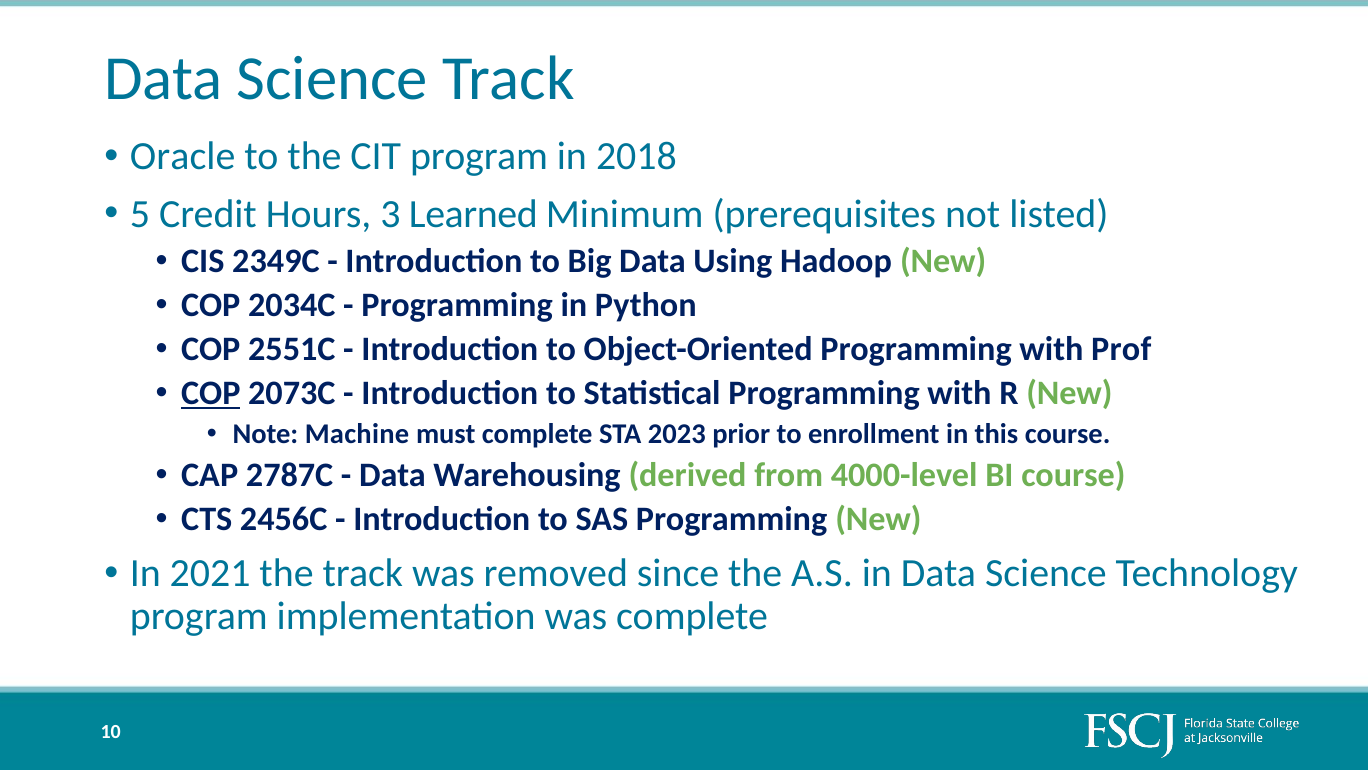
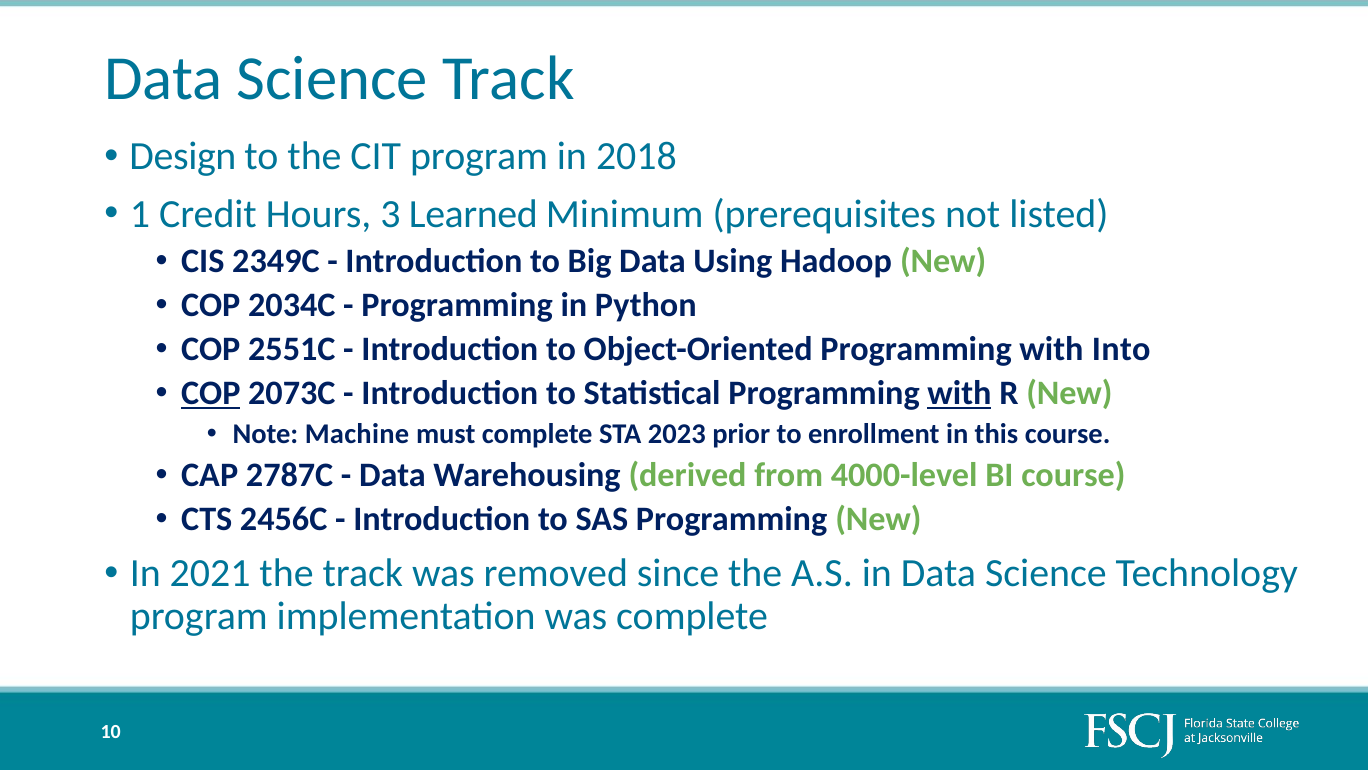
Oracle: Oracle -> Design
5: 5 -> 1
Prof: Prof -> Into
with at (959, 393) underline: none -> present
